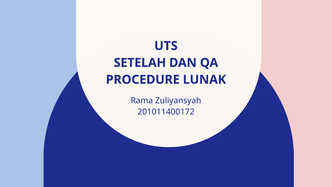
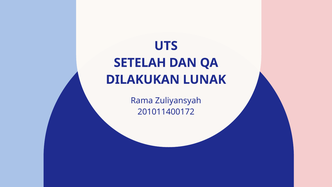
PROCEDURE: PROCEDURE -> DILAKUKAN
